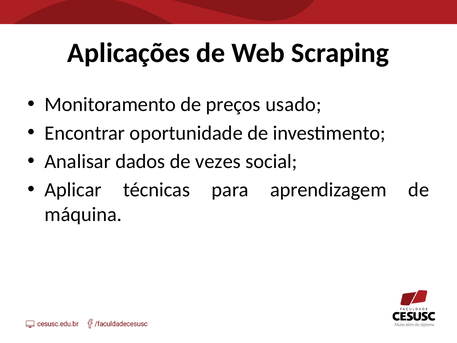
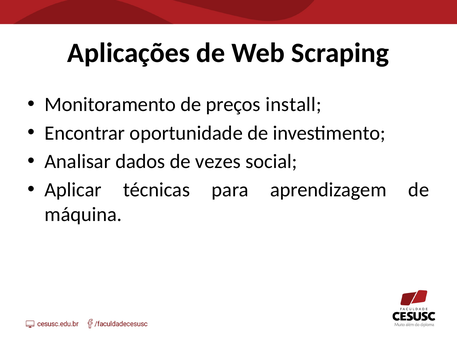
usado: usado -> install
